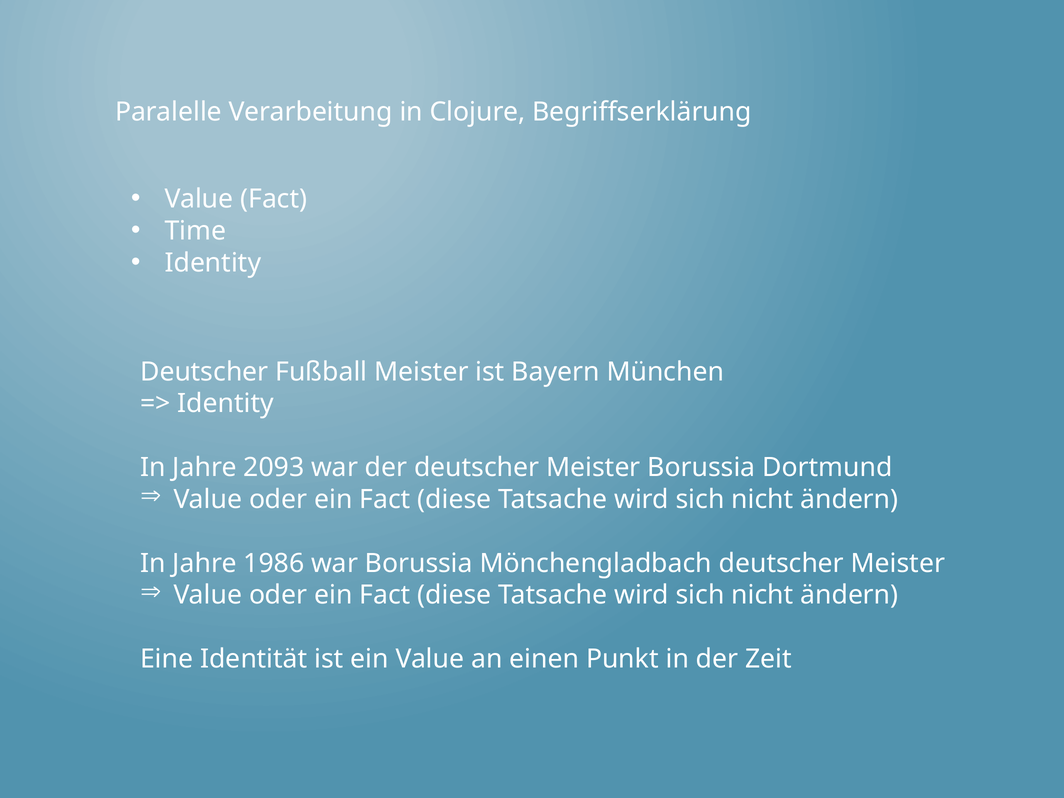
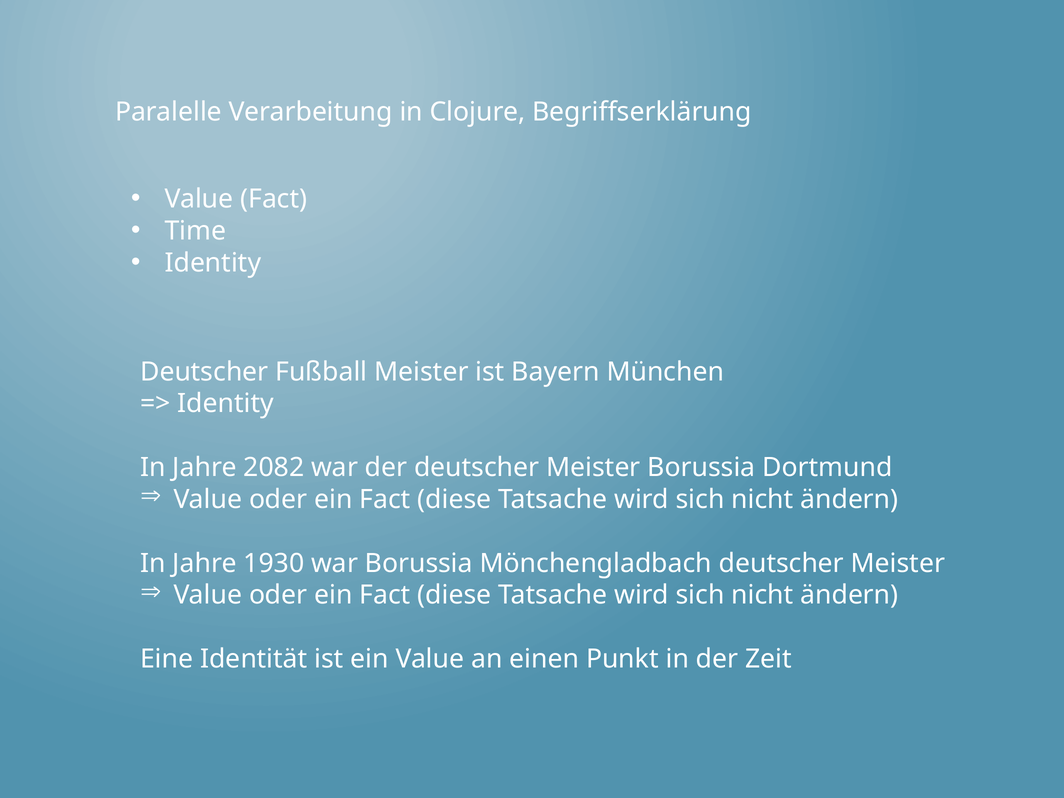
2093: 2093 -> 2082
1986: 1986 -> 1930
